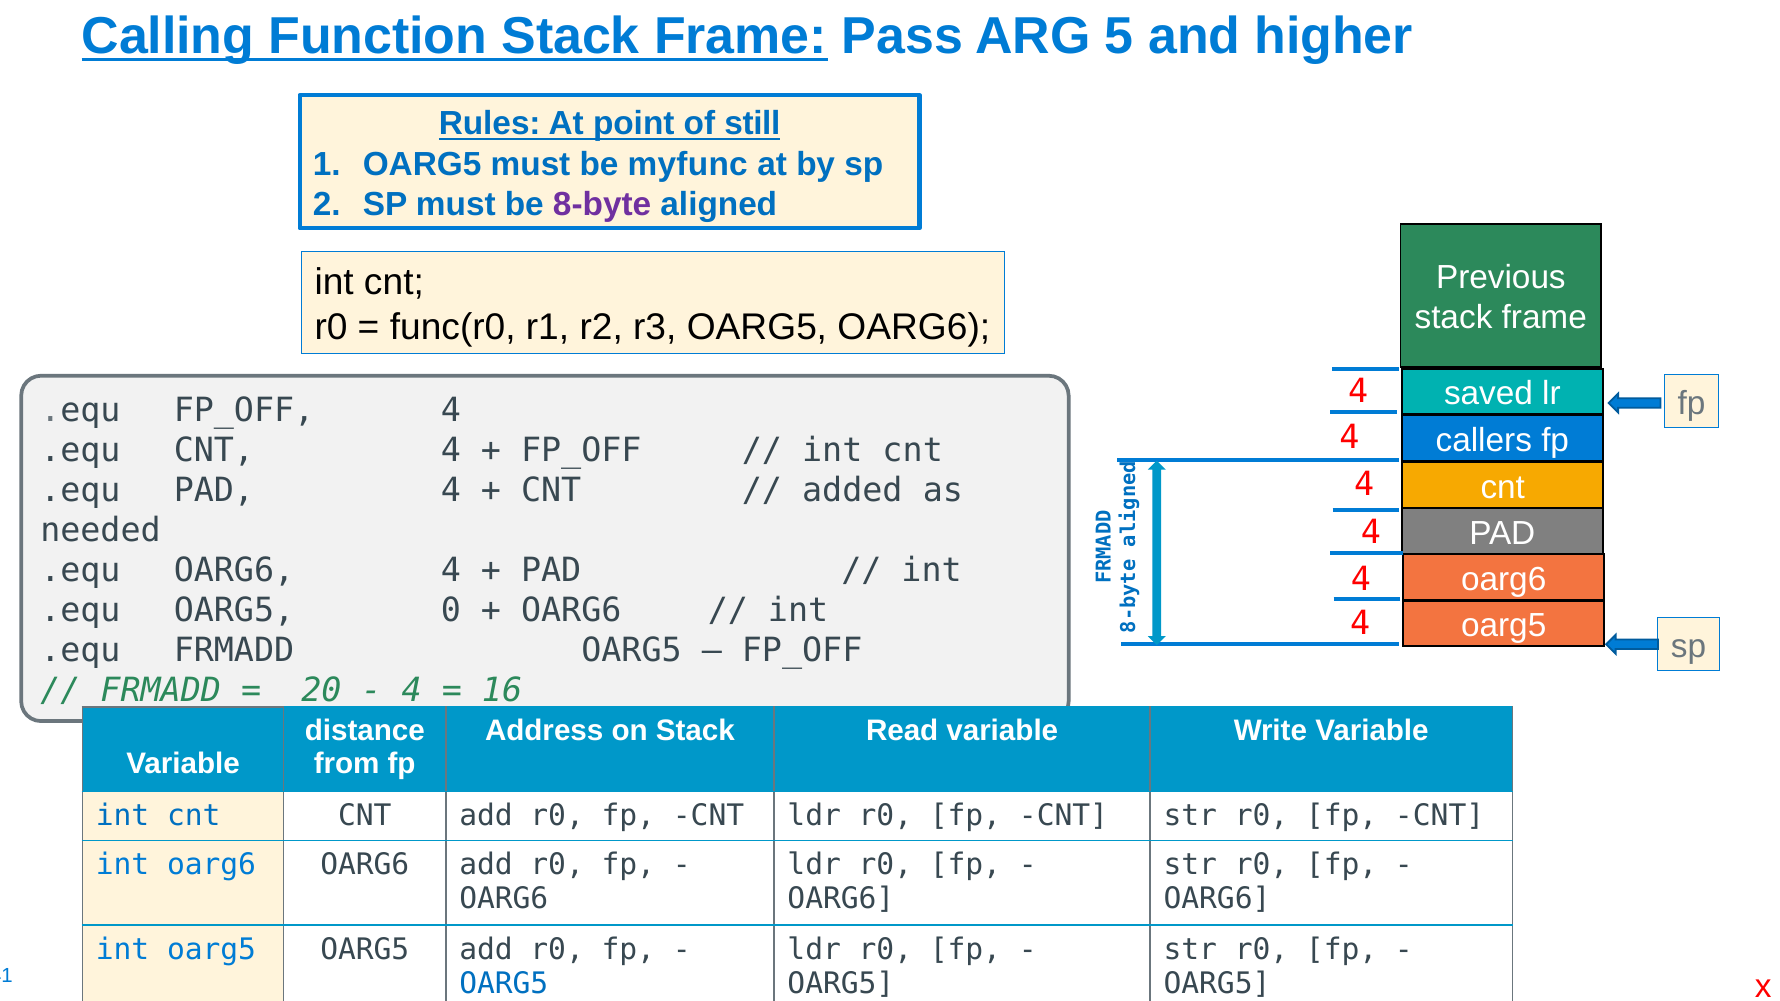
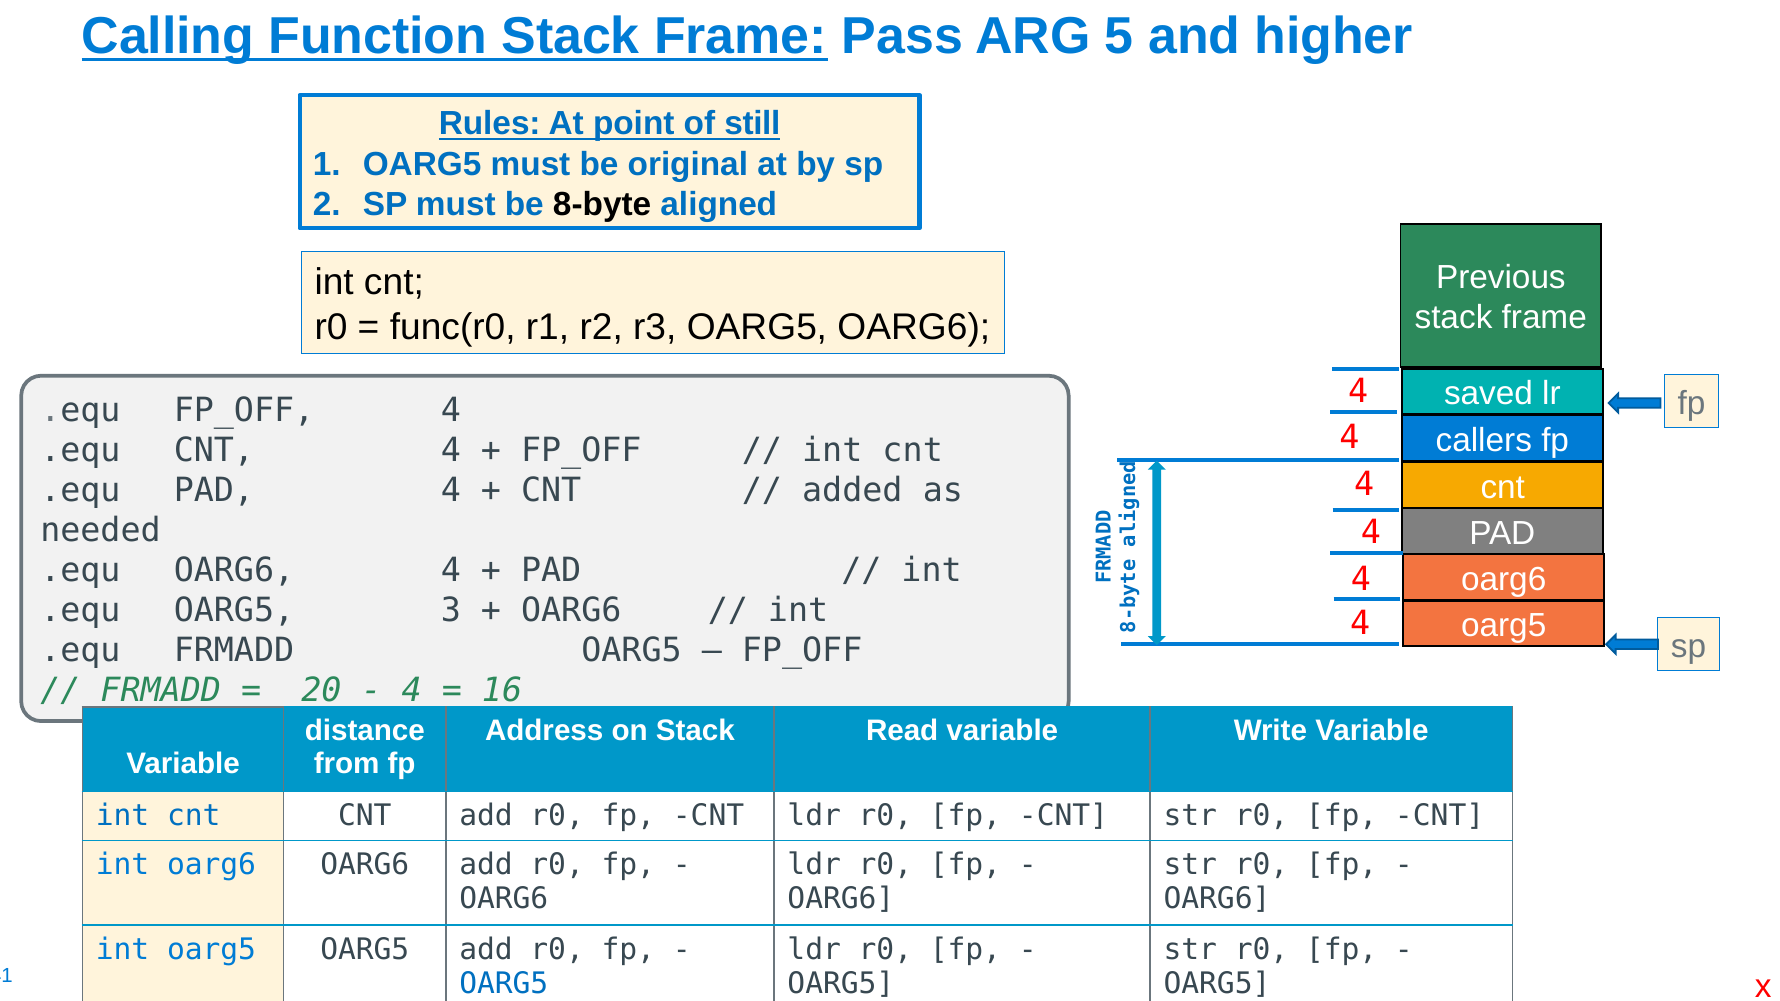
myfunc: myfunc -> original
8-byte colour: purple -> black
0: 0 -> 3
